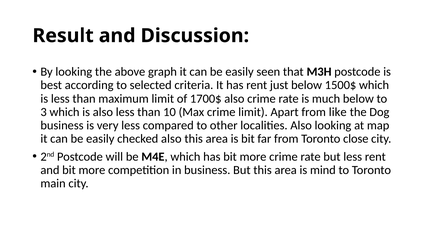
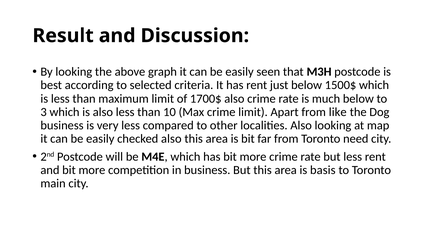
close: close -> need
mind: mind -> basis
